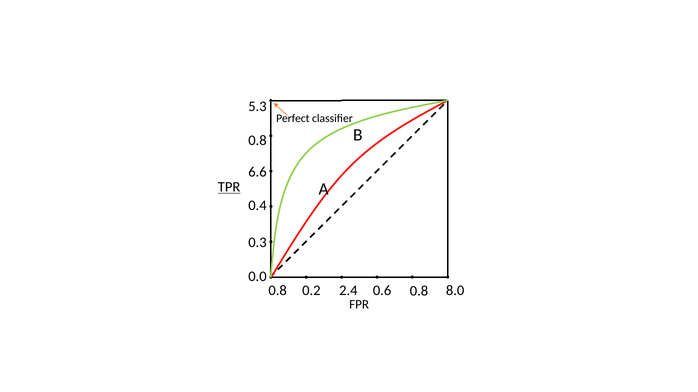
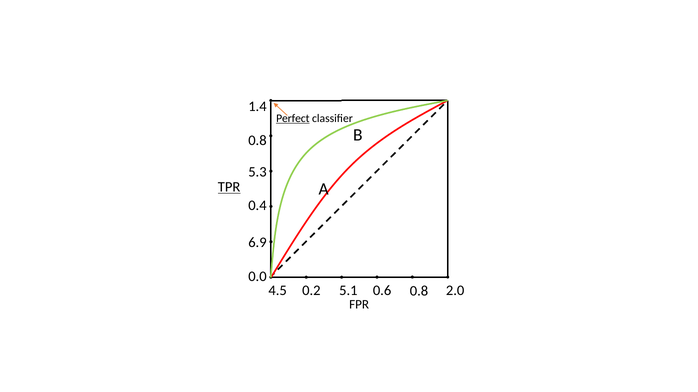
5.3: 5.3 -> 1.4
Perfect underline: none -> present
6.6: 6.6 -> 5.3
0.3: 0.3 -> 6.9
0.8 at (278, 291): 0.8 -> 4.5
2.4: 2.4 -> 5.1
8.0: 8.0 -> 2.0
